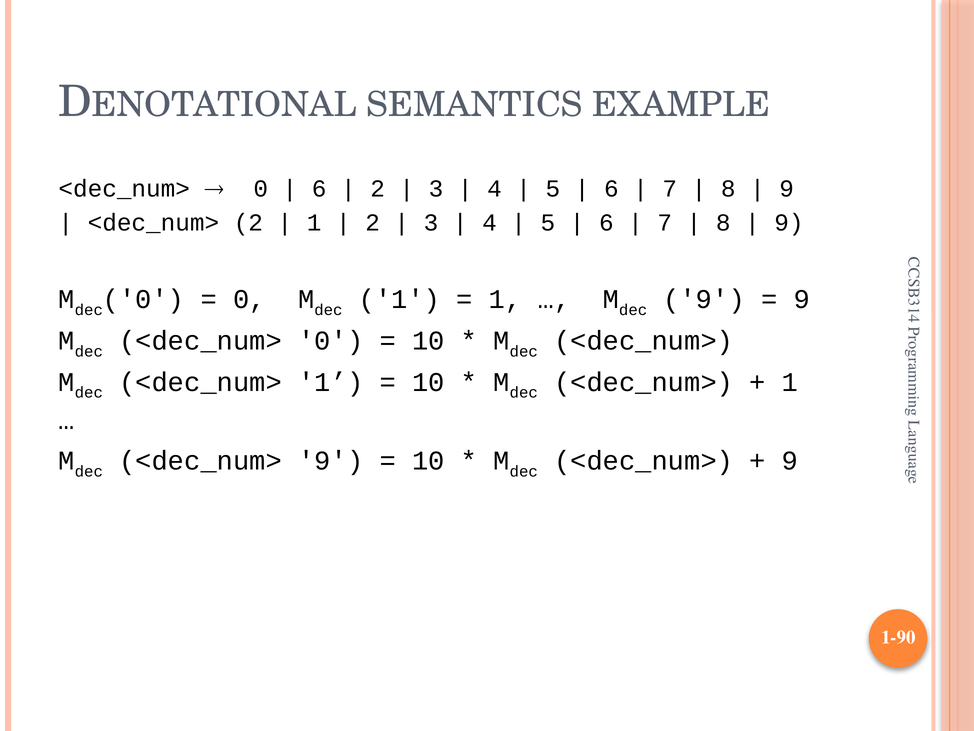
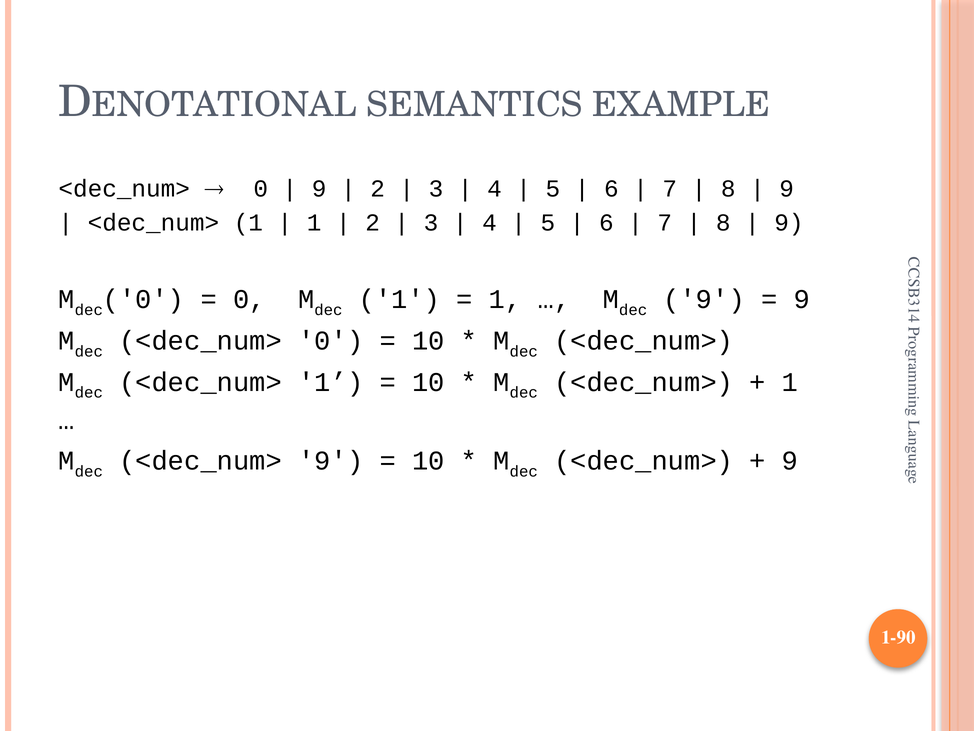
6 at (319, 188): 6 -> 9
2 at (248, 223): 2 -> 1
